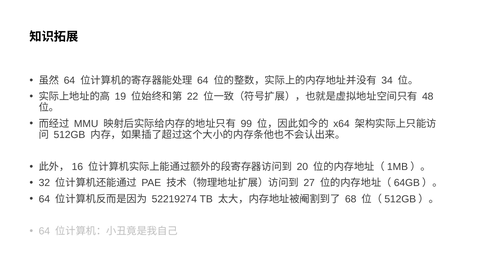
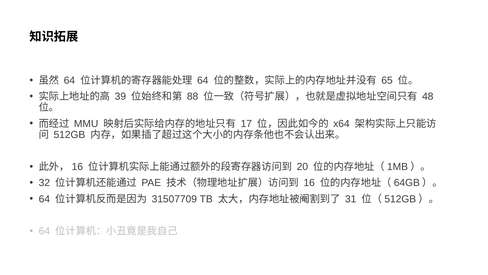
34: 34 -> 65
19: 19 -> 39
22: 22 -> 88
99: 99 -> 17
27: 27 -> 16
52219274: 52219274 -> 31507709
68: 68 -> 31
